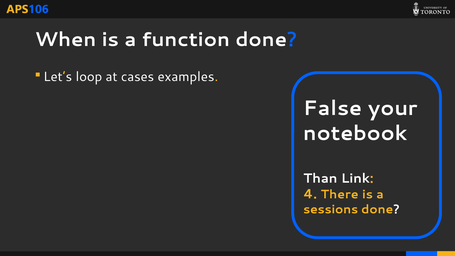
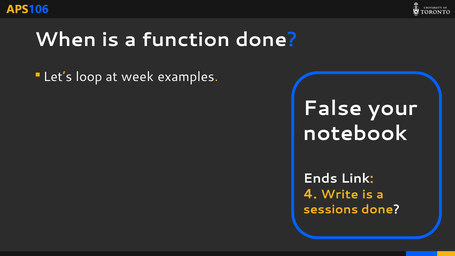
cases: cases -> week
Than: Than -> Ends
There: There -> Write
